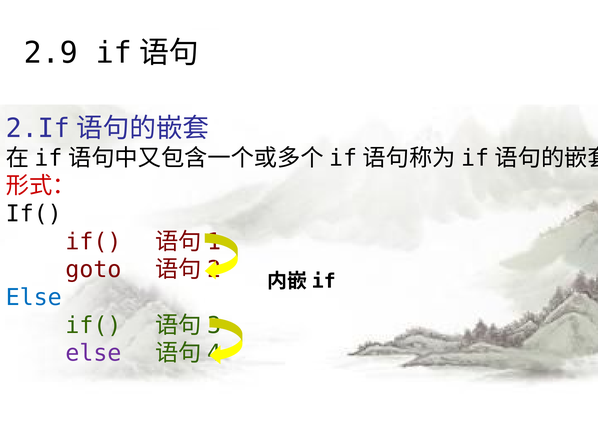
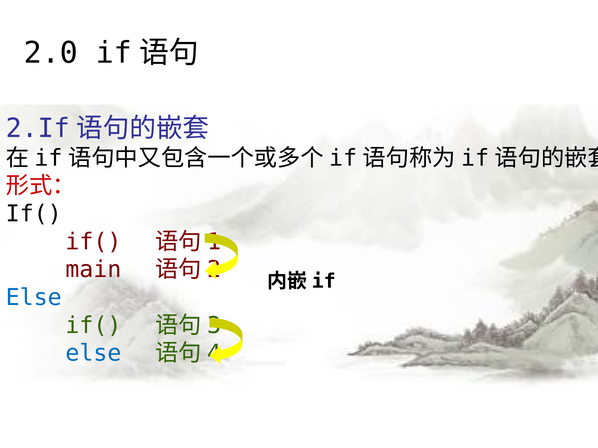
2.9: 2.9 -> 2.0
goto: goto -> main
else at (94, 354) colour: purple -> blue
